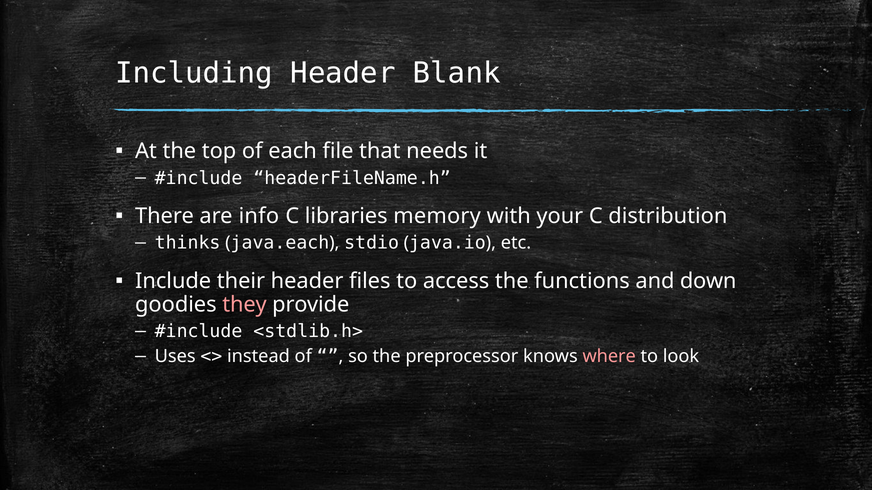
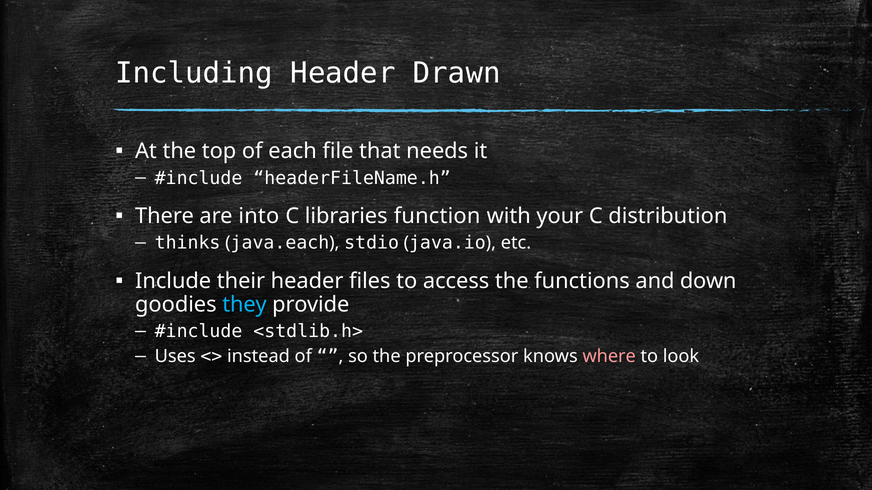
Blank: Blank -> Drawn
info: info -> into
memory: memory -> function
they colour: pink -> light blue
